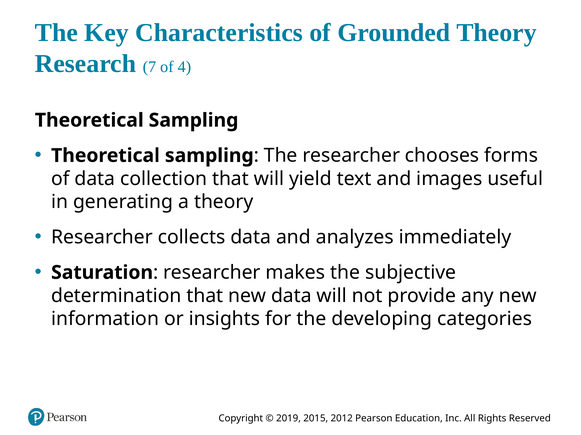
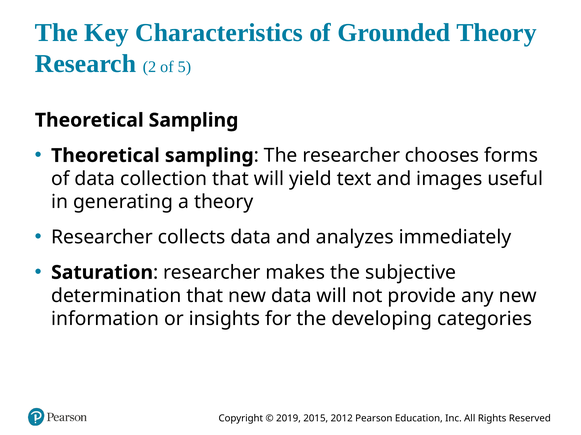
7: 7 -> 2
4: 4 -> 5
